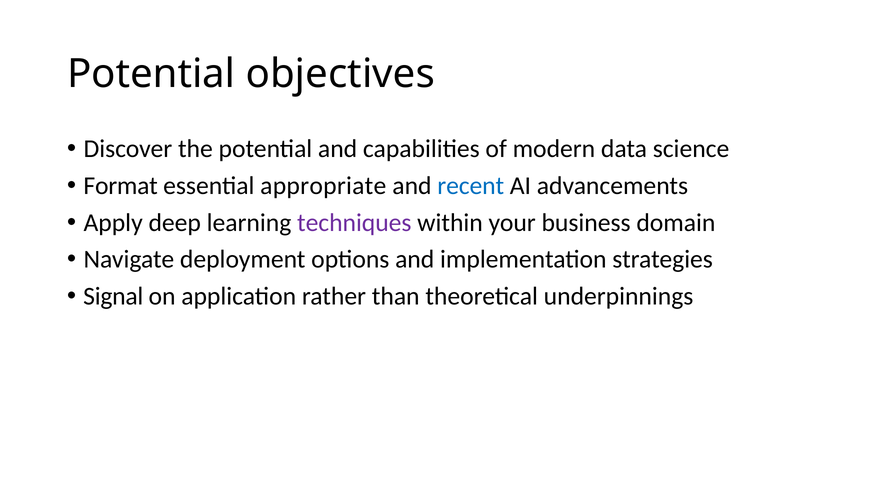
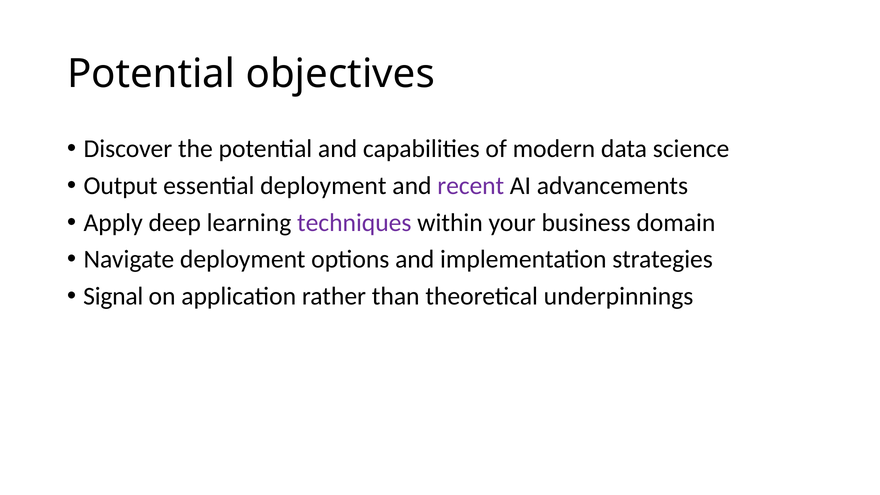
Format: Format -> Output
essential appropriate: appropriate -> deployment
recent colour: blue -> purple
